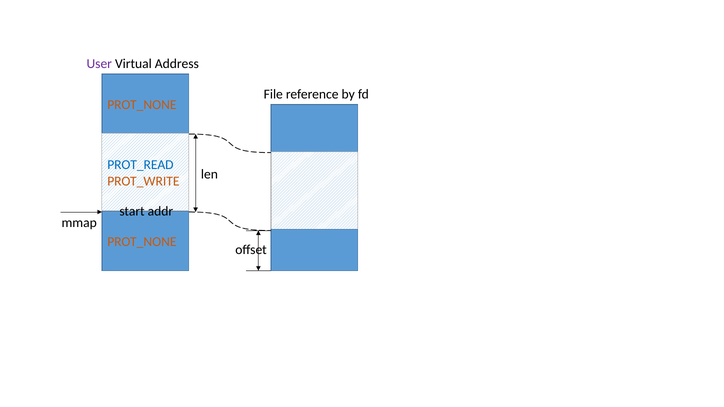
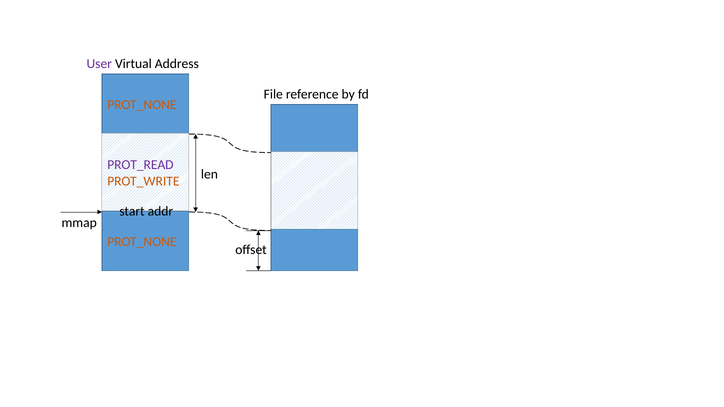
PROT_READ colour: blue -> purple
